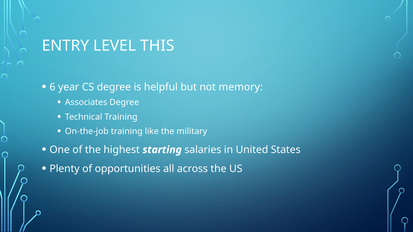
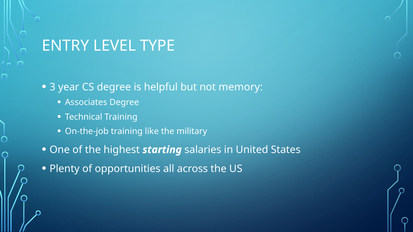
THIS: THIS -> TYPE
6: 6 -> 3
